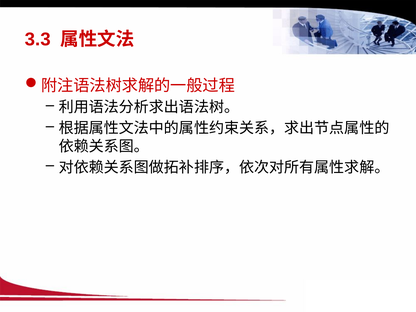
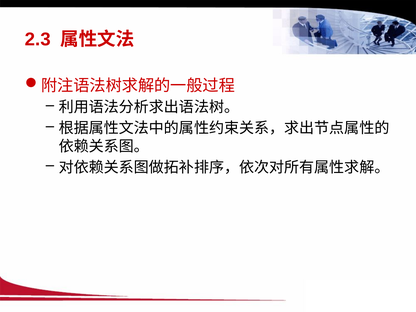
3.3: 3.3 -> 2.3
